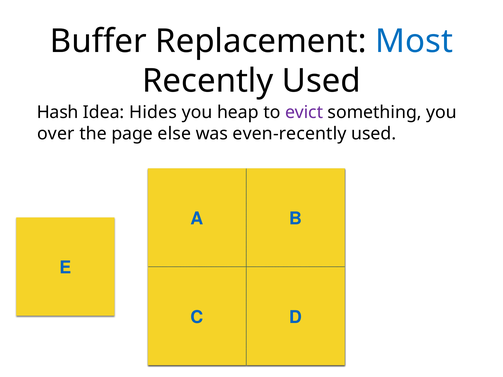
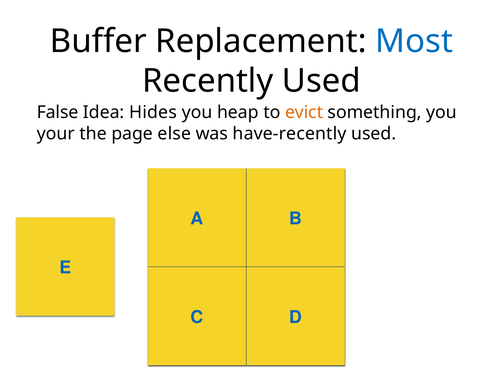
Hash: Hash -> False
evict colour: purple -> orange
over: over -> your
even-recently: even-recently -> have-recently
